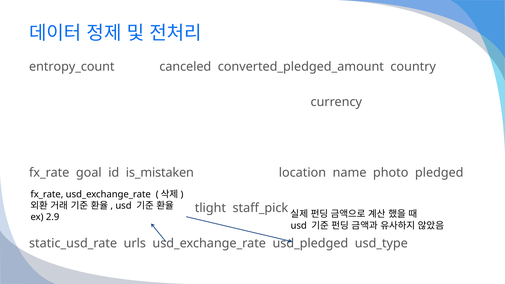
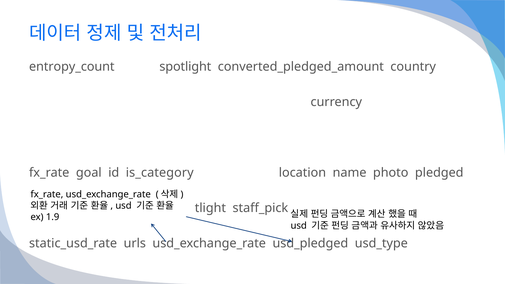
blurb canceled: canceled -> spotlight
is_mistaken: is_mistaken -> is_category
2.9: 2.9 -> 1.9
